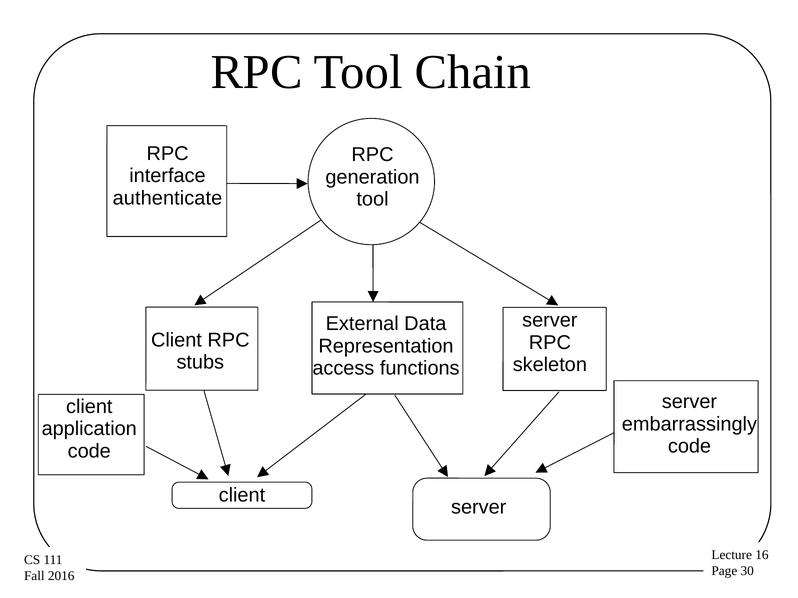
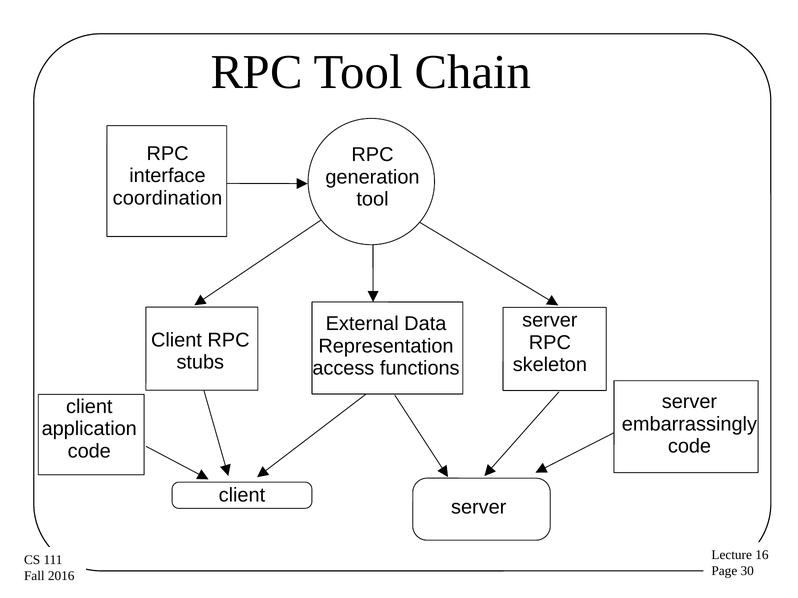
authenticate: authenticate -> coordination
